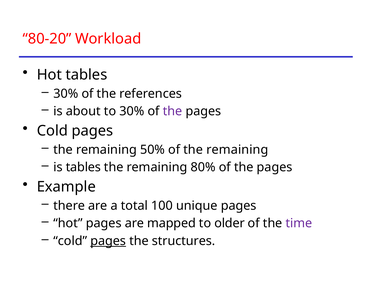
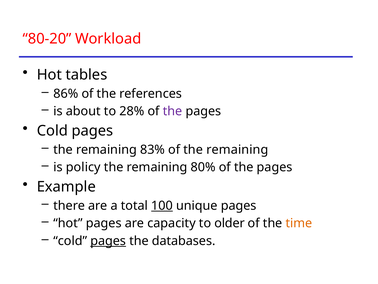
30% at (66, 93): 30% -> 86%
to 30%: 30% -> 28%
50%: 50% -> 83%
is tables: tables -> policy
100 underline: none -> present
mapped: mapped -> capacity
time colour: purple -> orange
structures: structures -> databases
